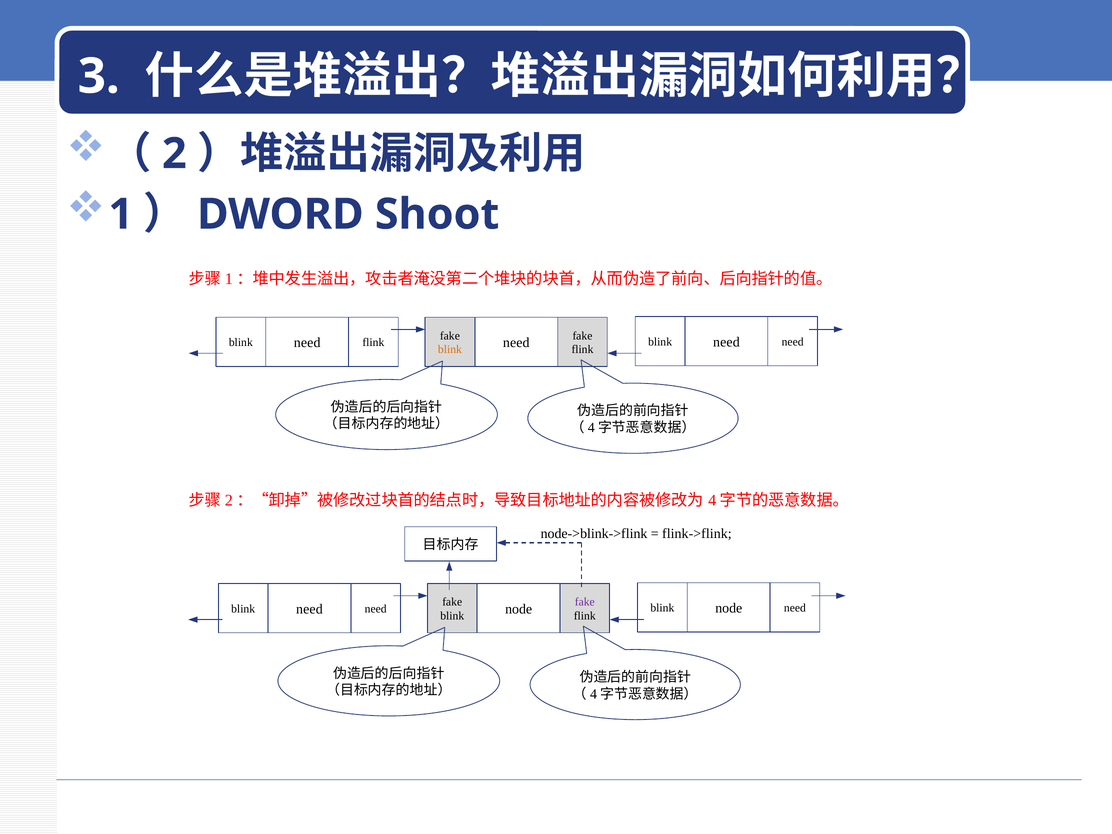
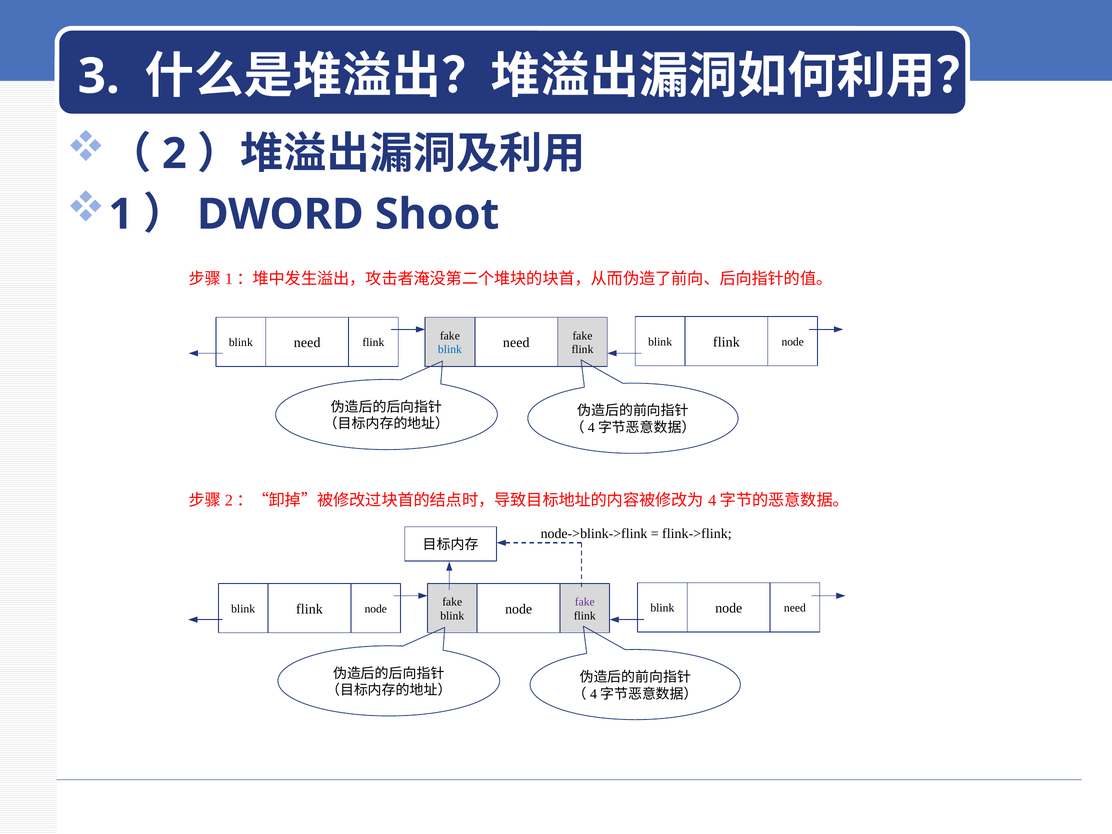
need at (793, 342): need -> node
blink flink need: need -> flink
blink at (450, 350) colour: orange -> blue
need at (309, 609): need -> flink
need at (376, 609): need -> node
